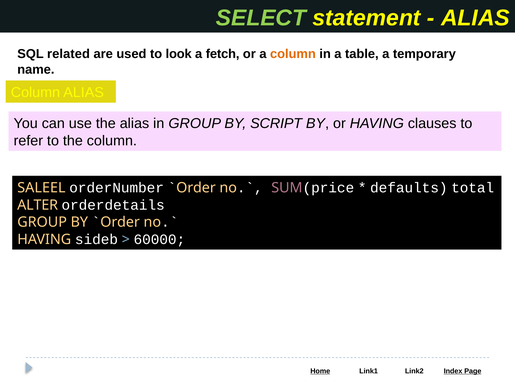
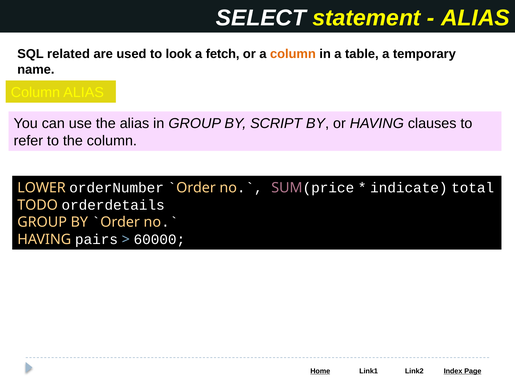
SELECT colour: light green -> white
SALEEL: SALEEL -> LOWER
defaults: defaults -> indicate
ALTER: ALTER -> TODO
sideb: sideb -> pairs
